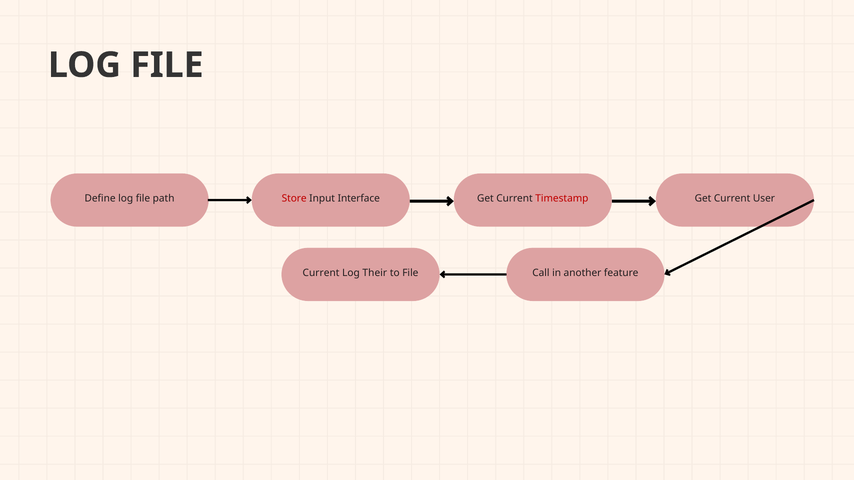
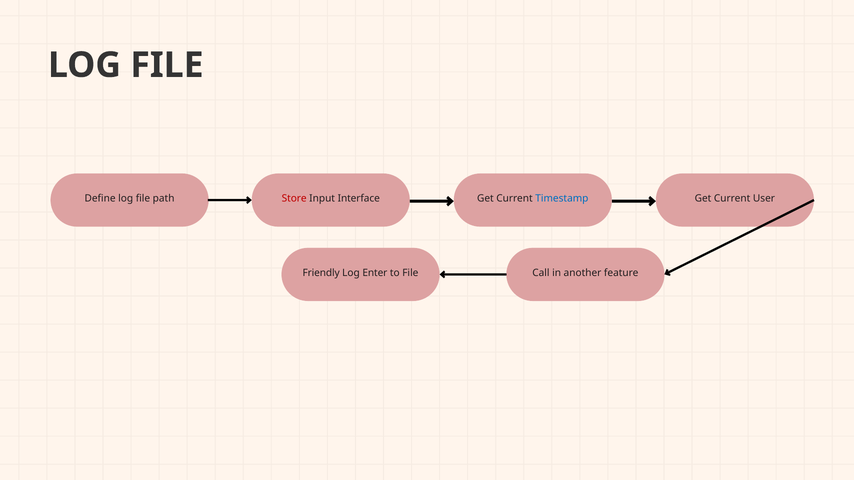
Timestamp colour: red -> blue
Current at (321, 273): Current -> Friendly
Their: Their -> Enter
